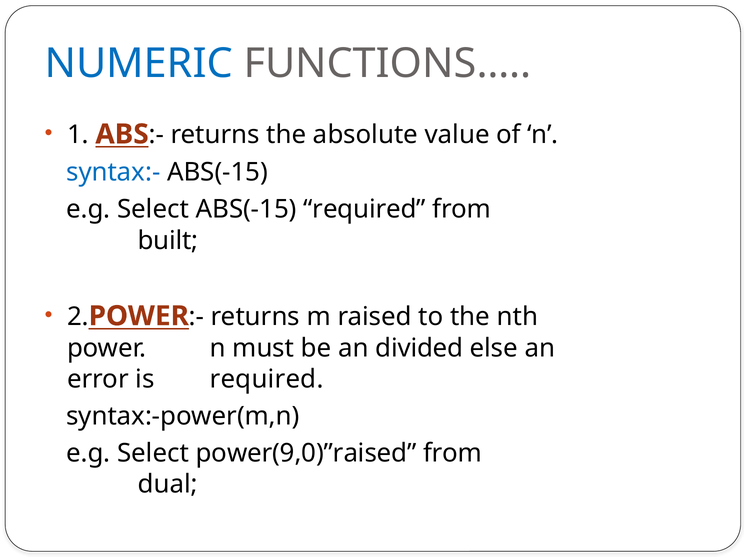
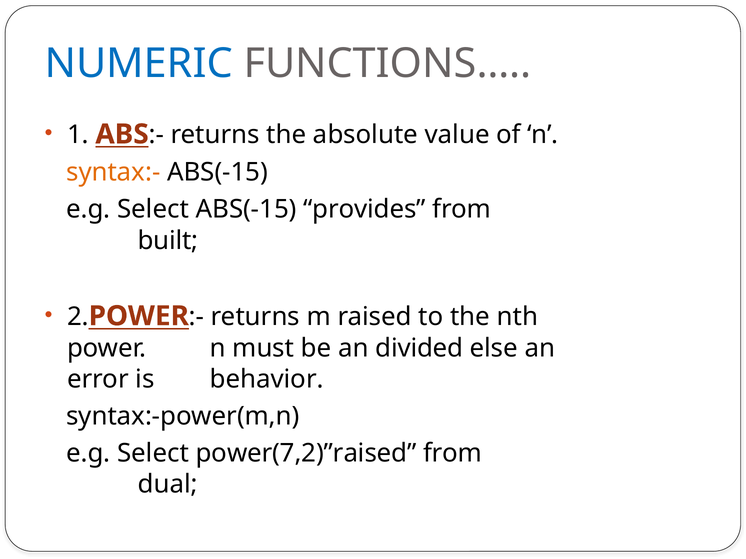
syntax:- colour: blue -> orange
ABS(-15 required: required -> provides
is required: required -> behavior
power(9,0)”raised: power(9,0)”raised -> power(7,2)”raised
